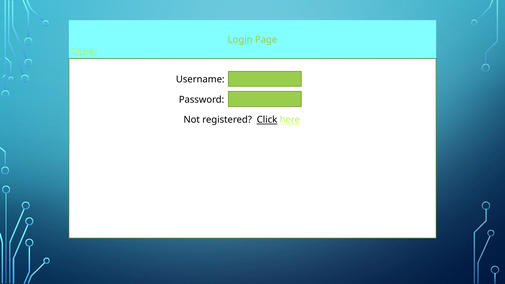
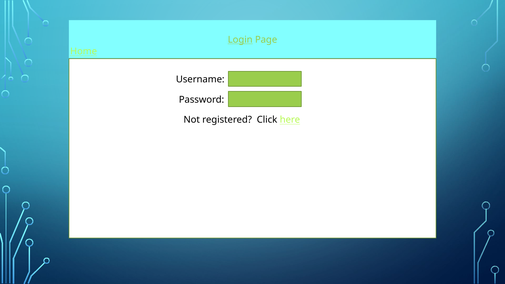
Click underline: present -> none
